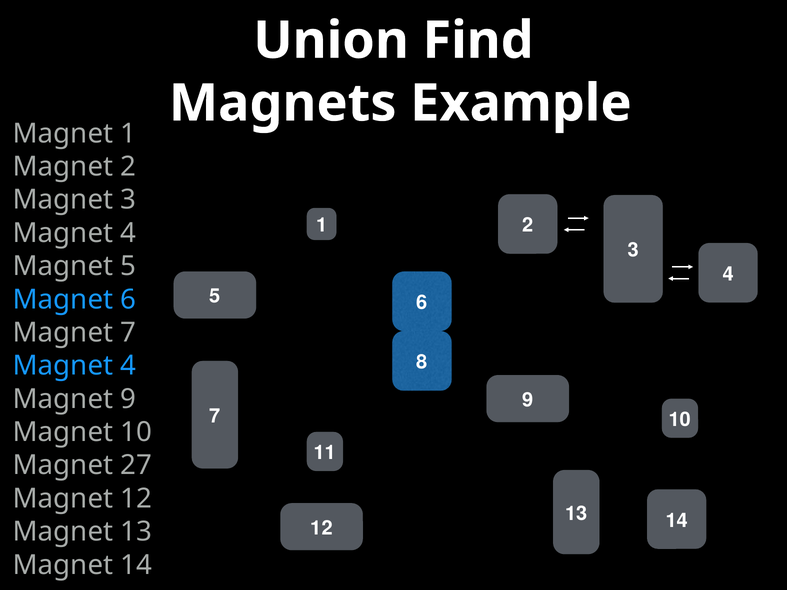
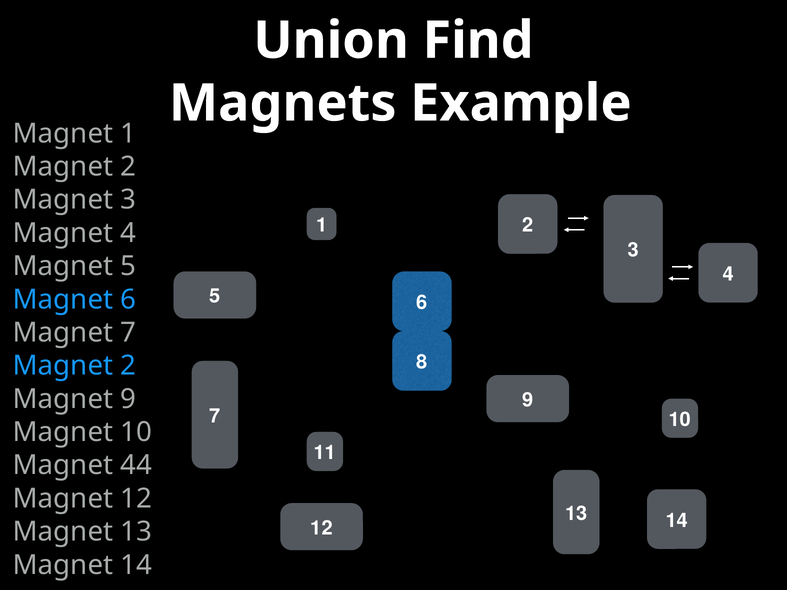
4 at (128, 366): 4 -> 2
27: 27 -> 44
